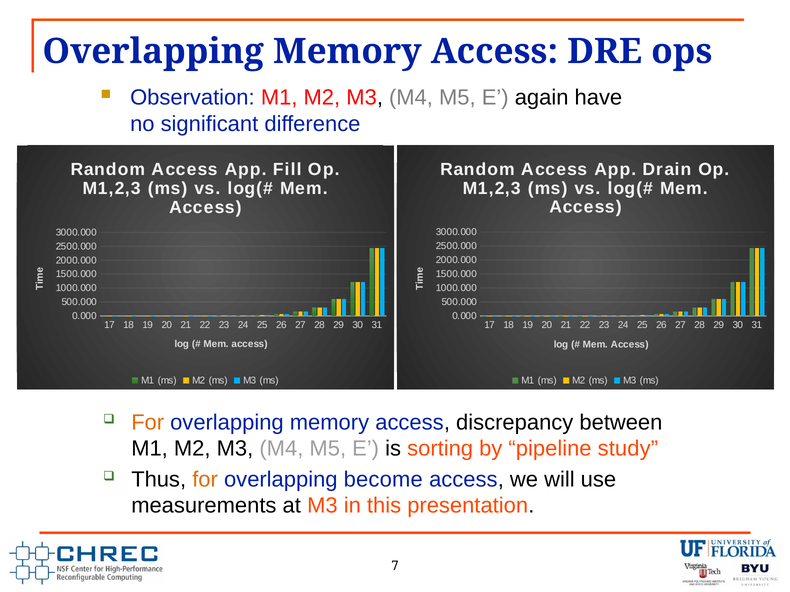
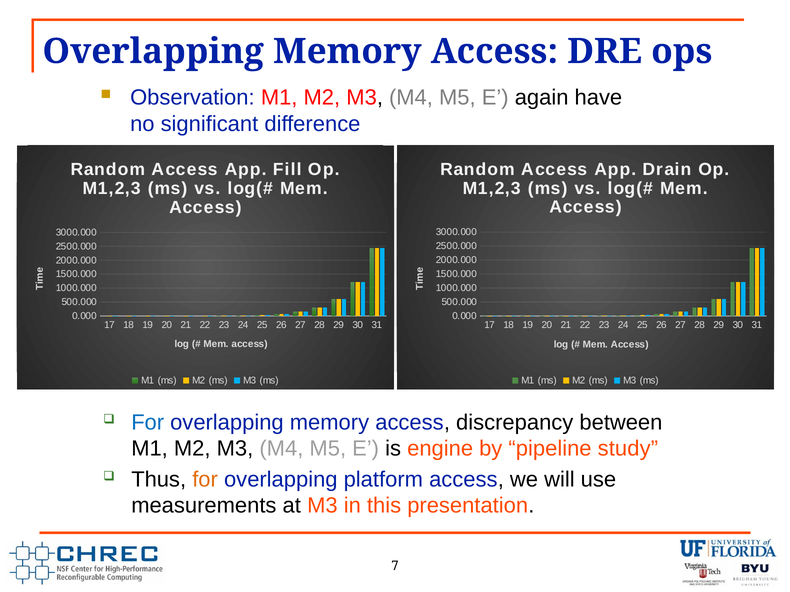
For at (148, 423) colour: orange -> blue
sorting: sorting -> engine
become: become -> platform
